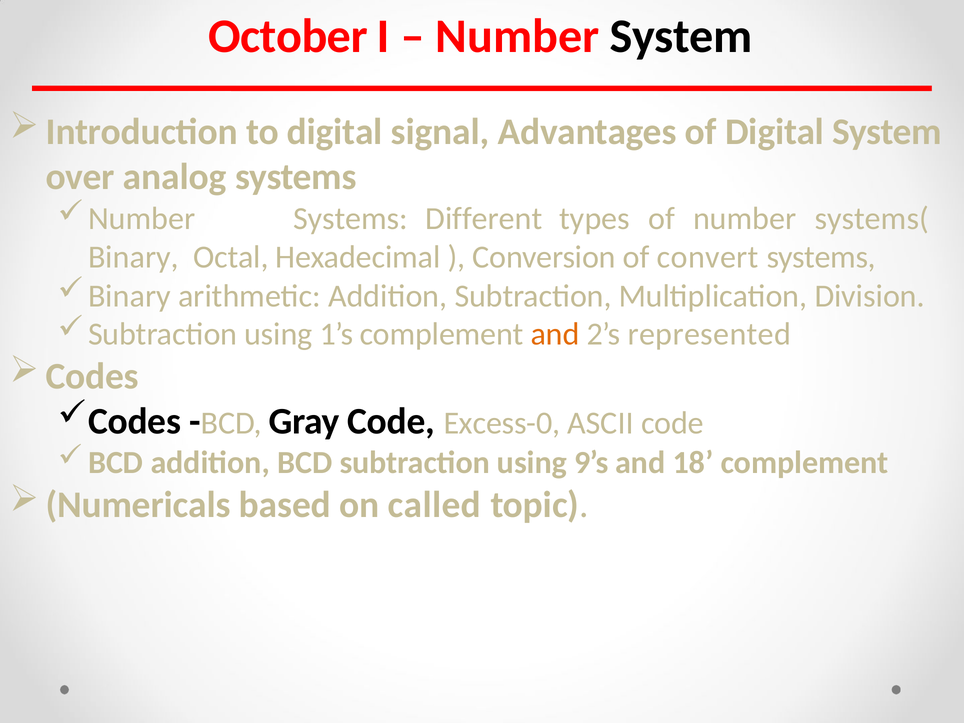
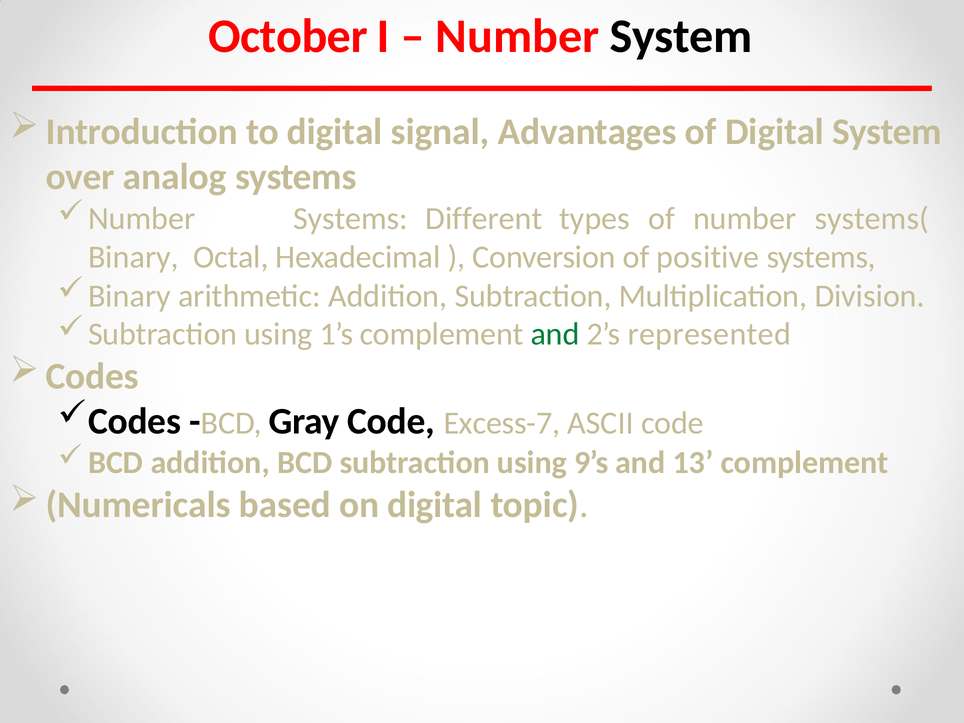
convert: convert -> positive
and at (555, 334) colour: orange -> green
Excess-0: Excess-0 -> Excess-7
18: 18 -> 13
on called: called -> digital
